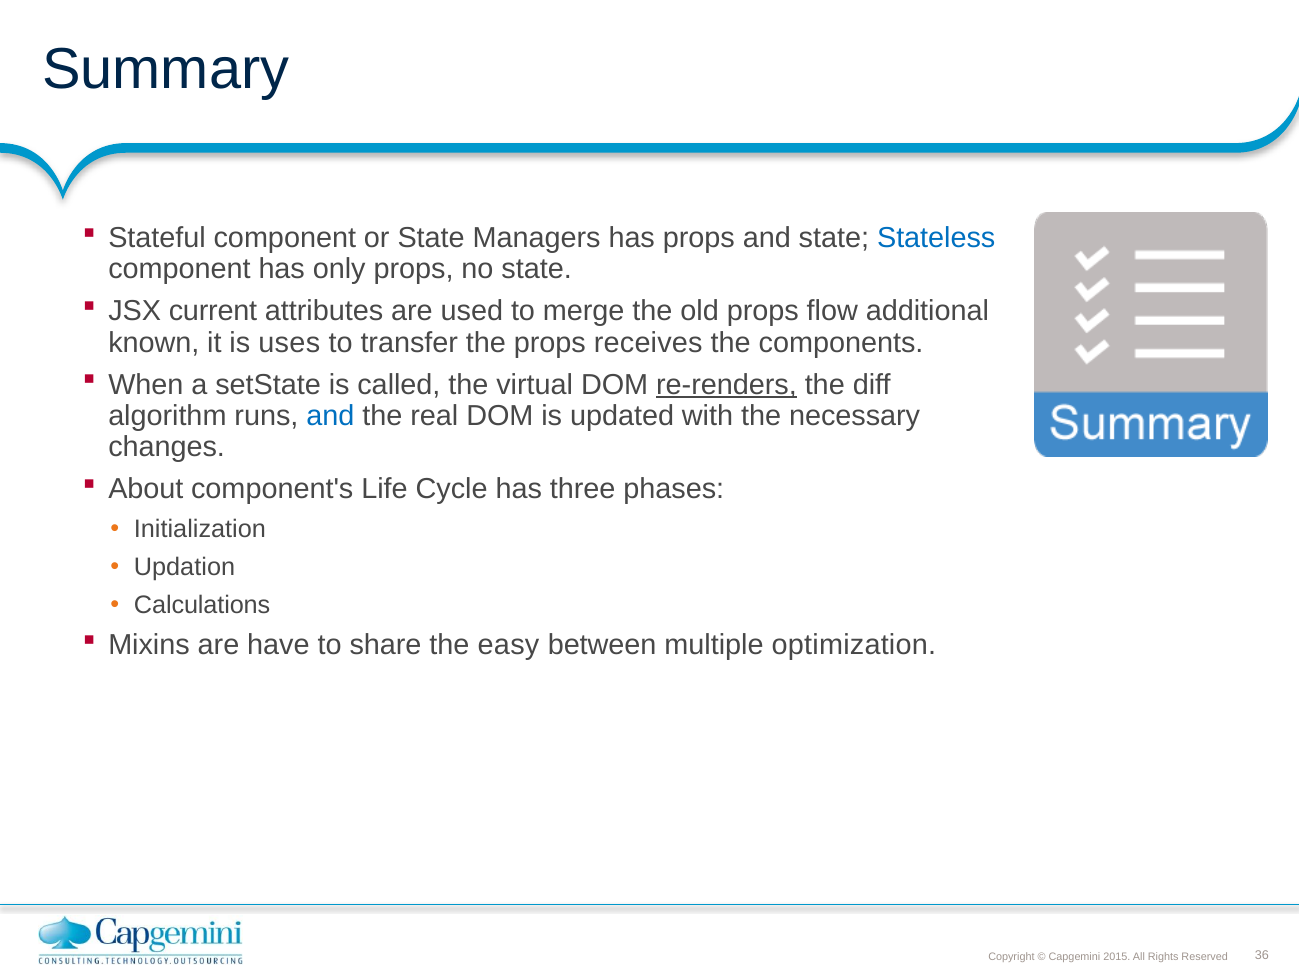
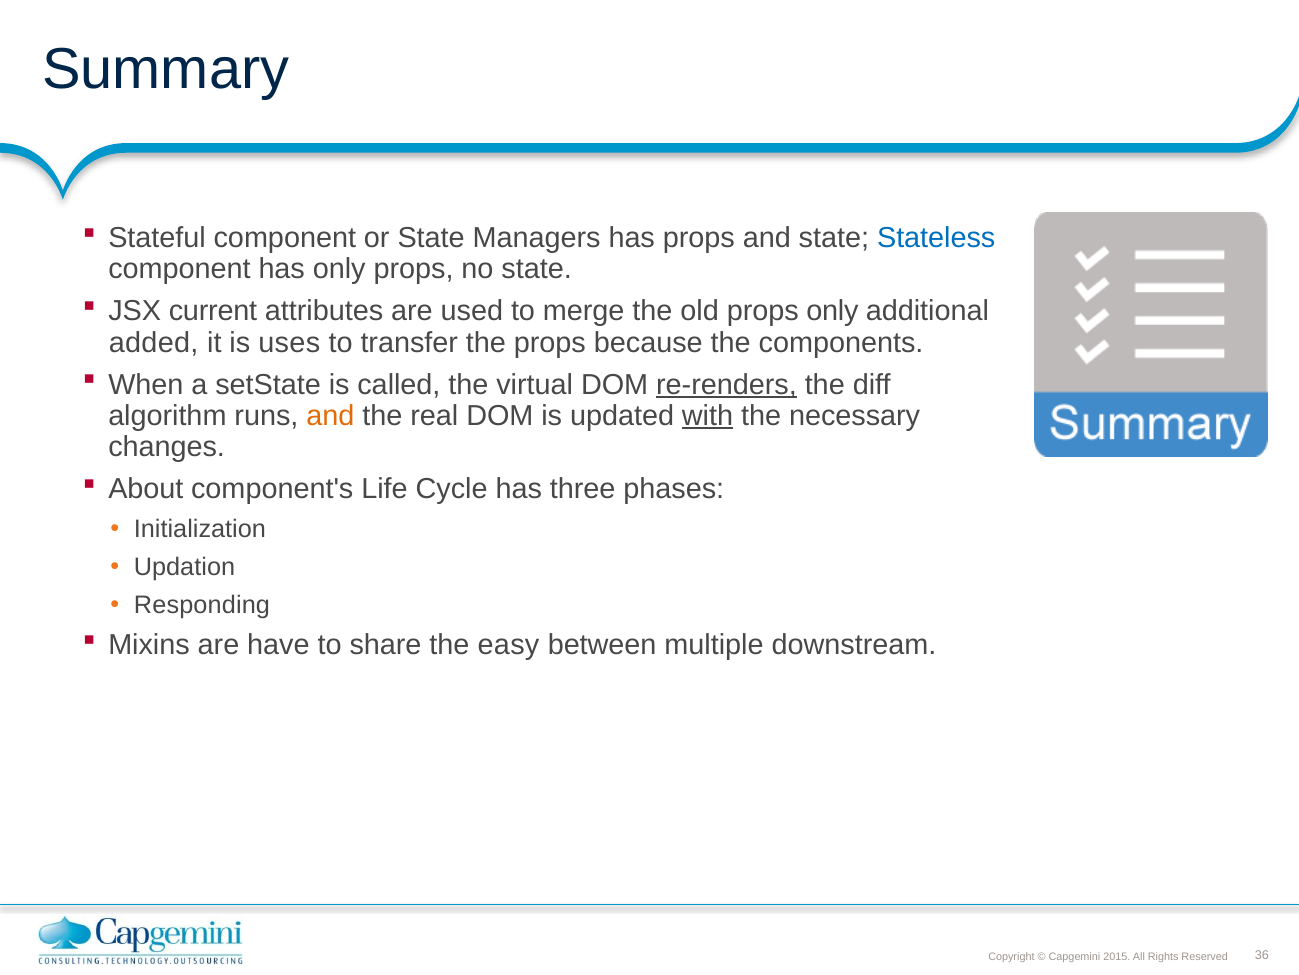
props flow: flow -> only
known: known -> added
receives: receives -> because
and at (330, 415) colour: blue -> orange
with underline: none -> present
Calculations: Calculations -> Responding
optimization: optimization -> downstream
